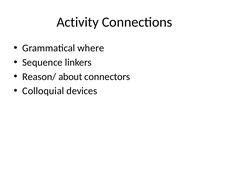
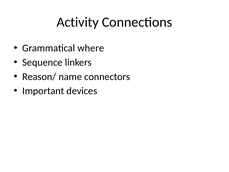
about: about -> name
Colloquial: Colloquial -> Important
